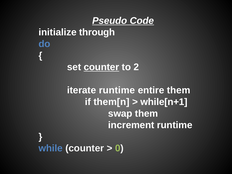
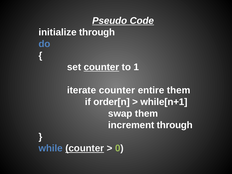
2: 2 -> 1
iterate runtime: runtime -> counter
them[n: them[n -> order[n
increment runtime: runtime -> through
counter at (85, 148) underline: none -> present
